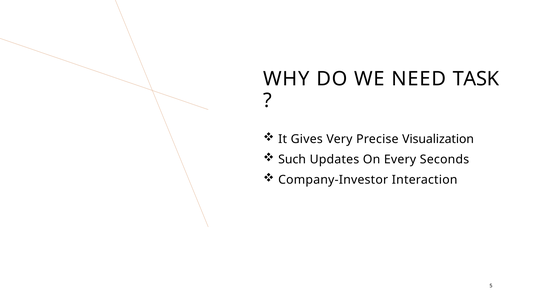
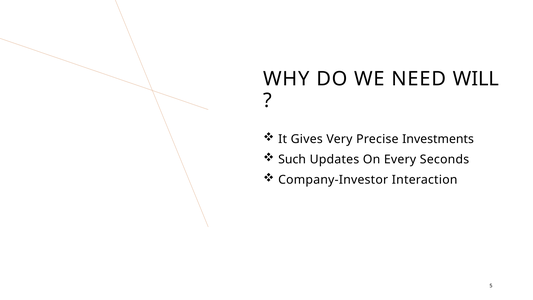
TASK: TASK -> WILL
Visualization: Visualization -> Investments
